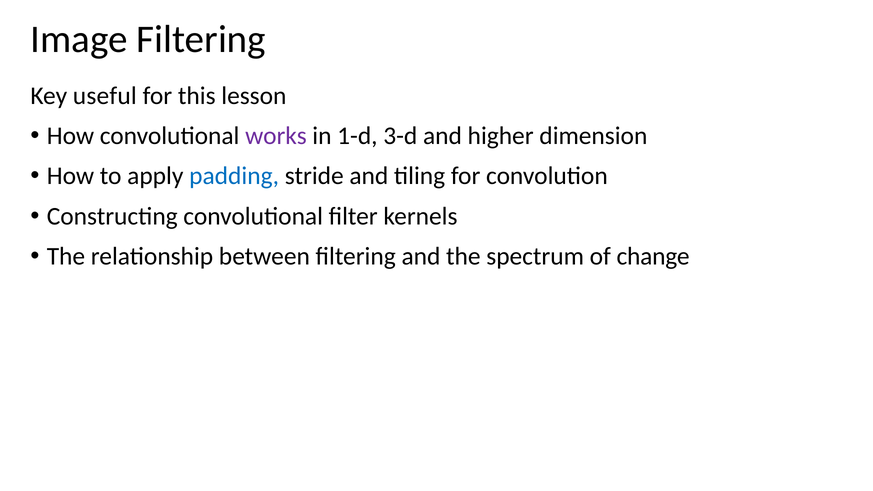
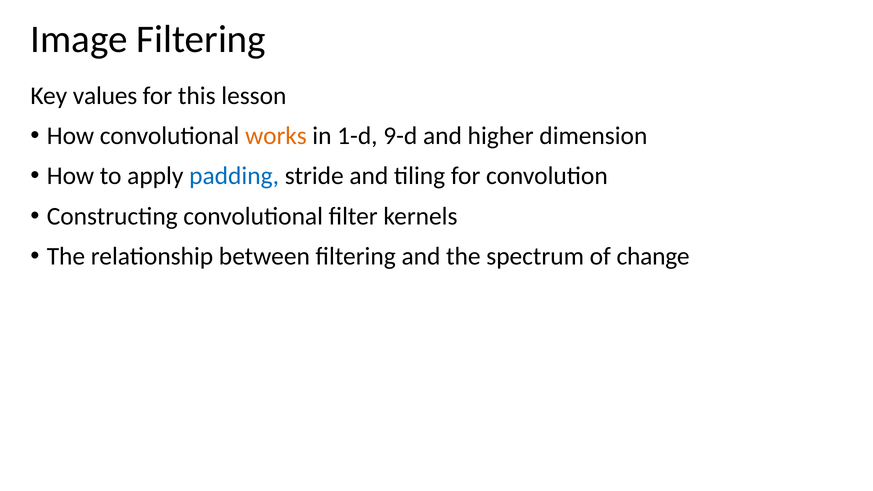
useful: useful -> values
works colour: purple -> orange
3-d: 3-d -> 9-d
